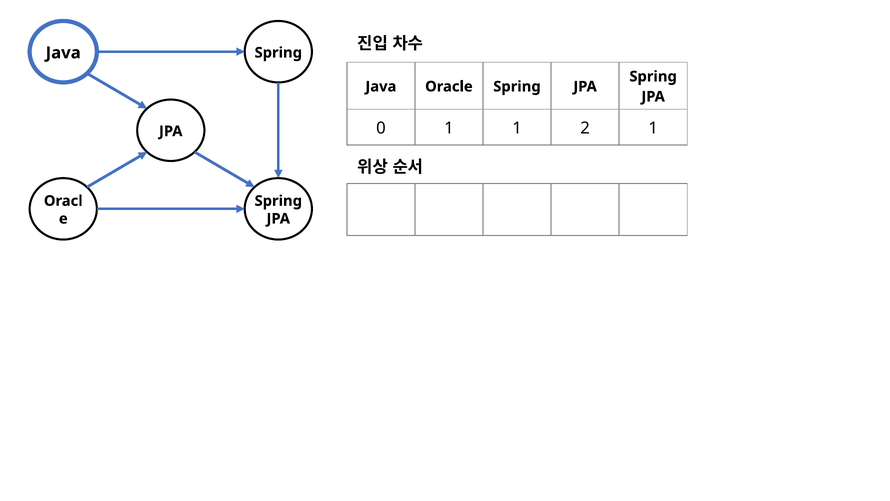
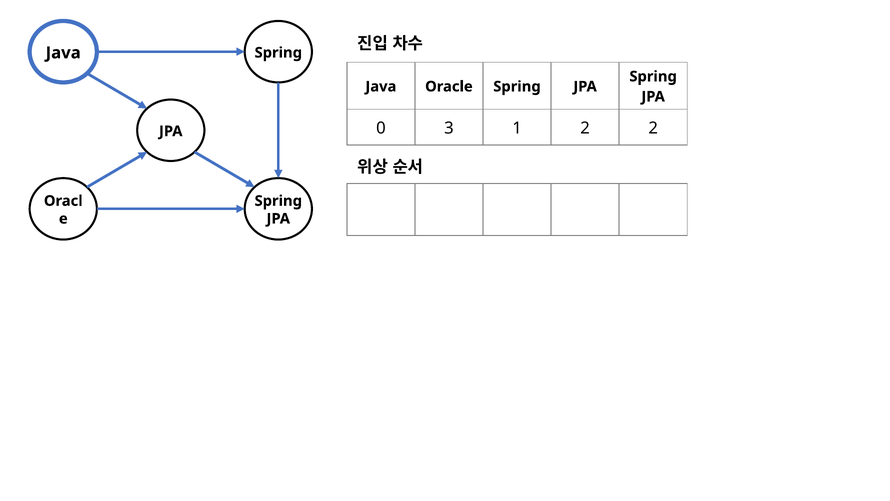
0 1: 1 -> 3
2 1: 1 -> 2
